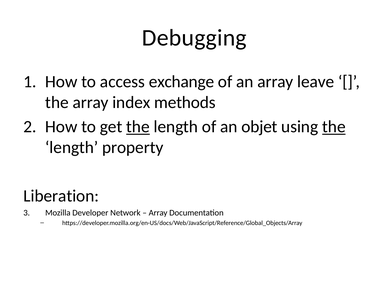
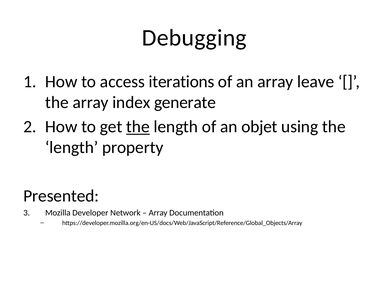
exchange: exchange -> iterations
methods: methods -> generate
the at (334, 127) underline: present -> none
Liberation: Liberation -> Presented
